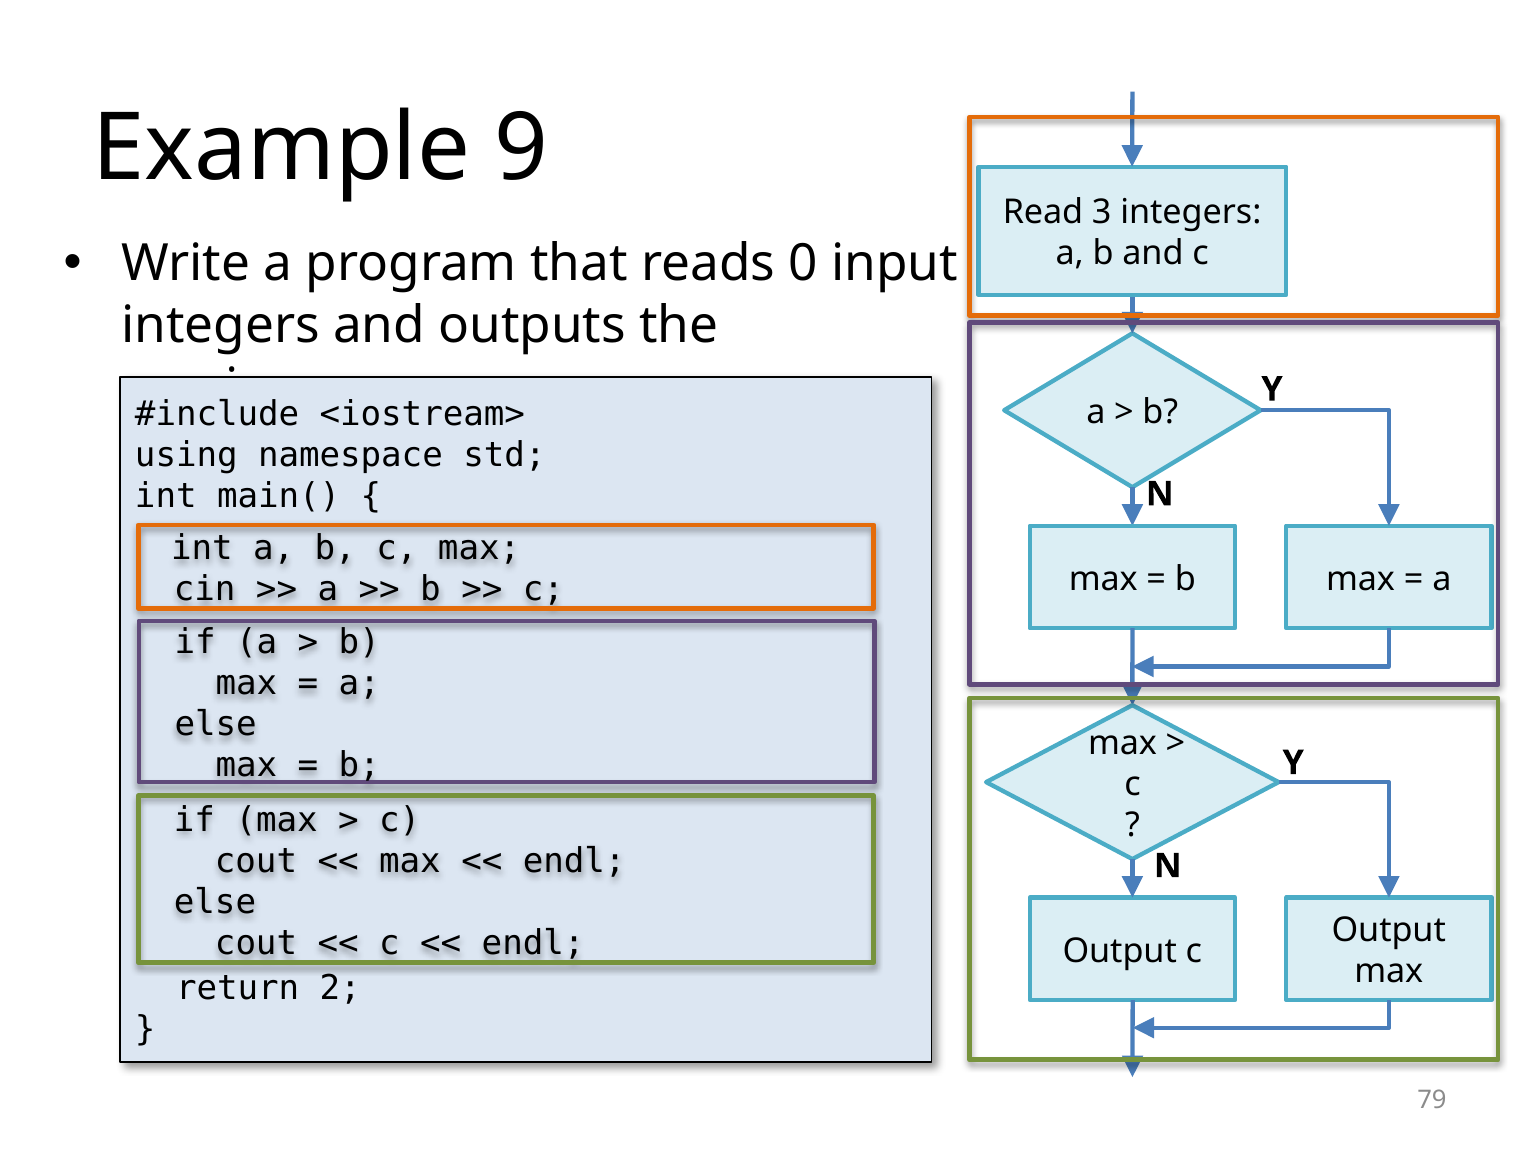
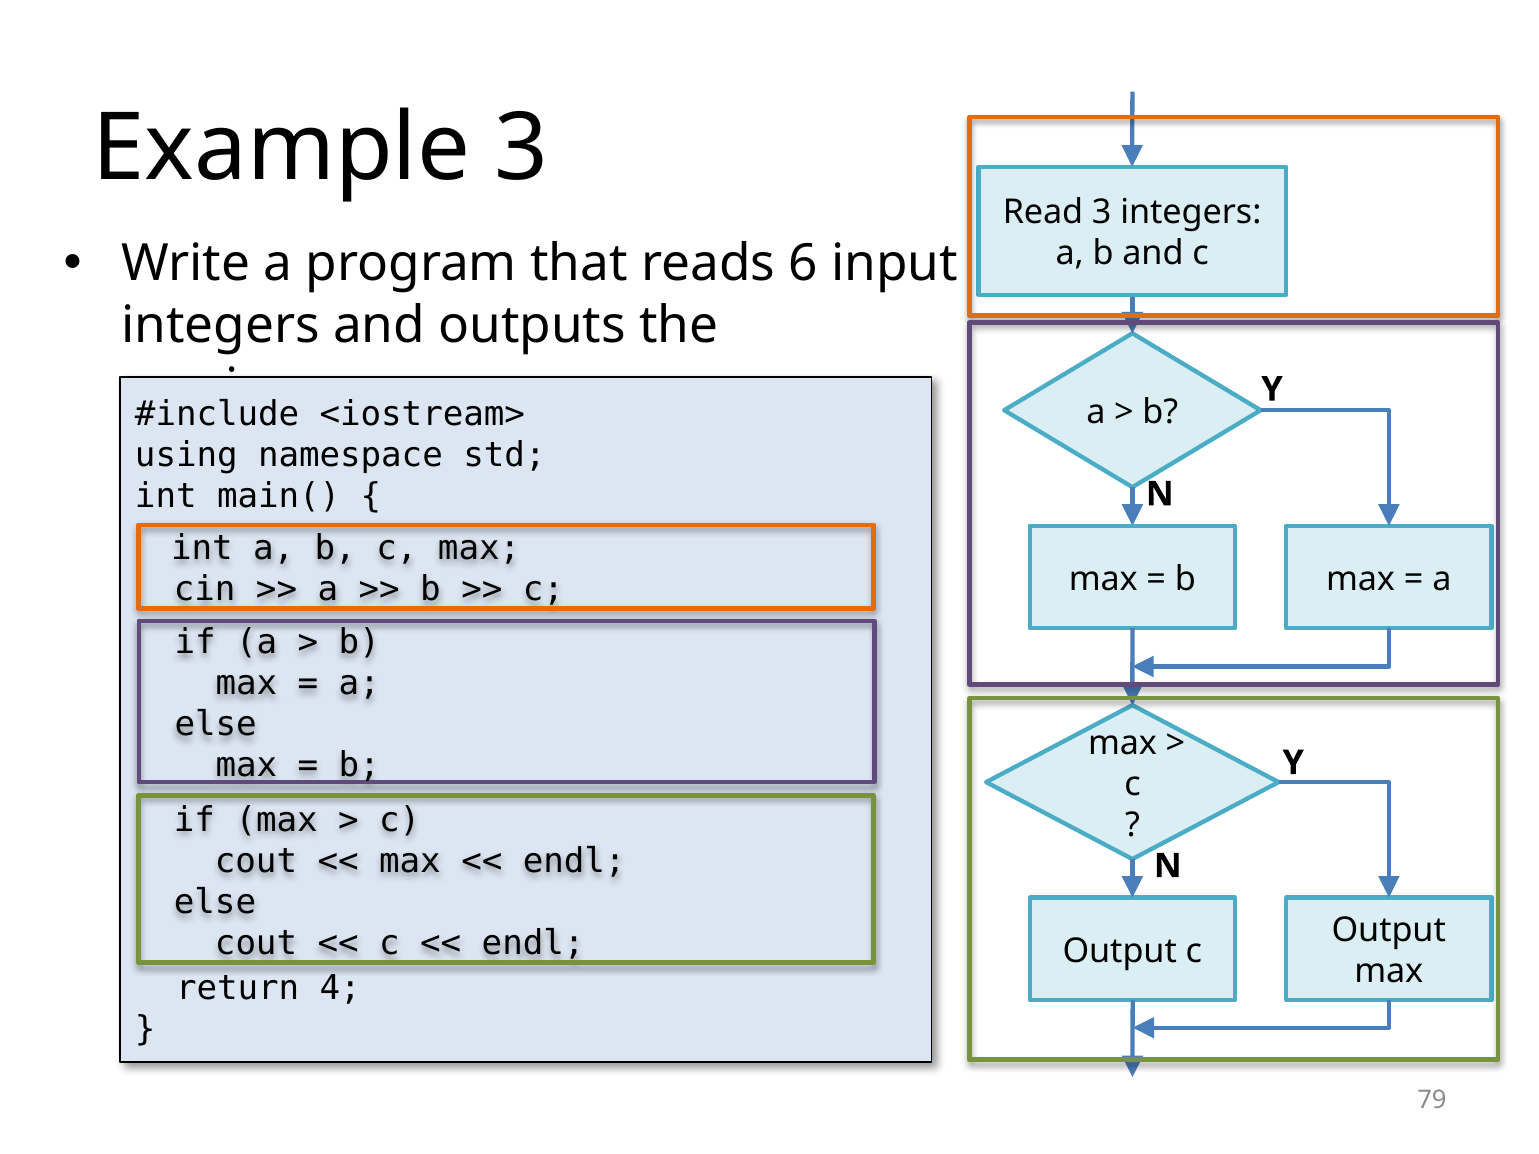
Example 9: 9 -> 3
0: 0 -> 6
2: 2 -> 4
